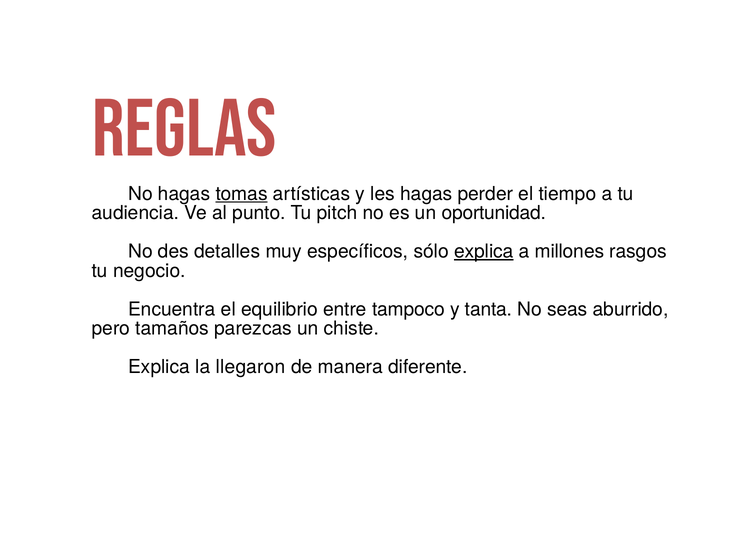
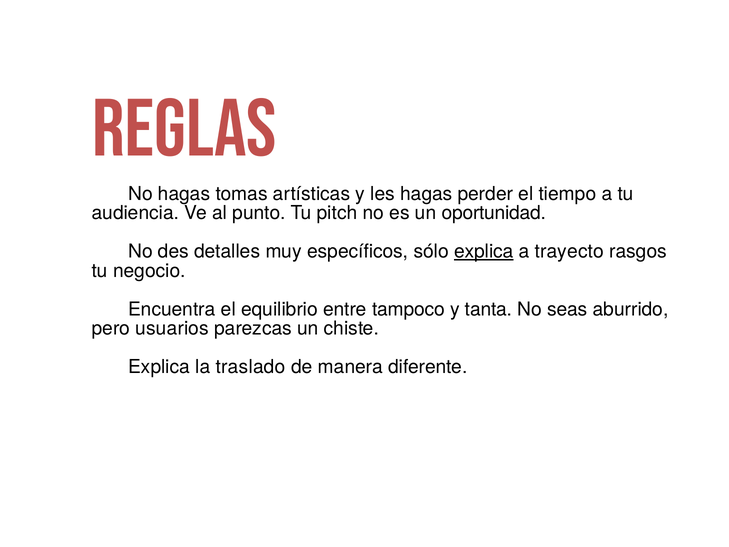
tomas underline: present -> none
millones: millones -> trayecto
tamaños: tamaños -> usuarios
llegaron: llegaron -> traslado
